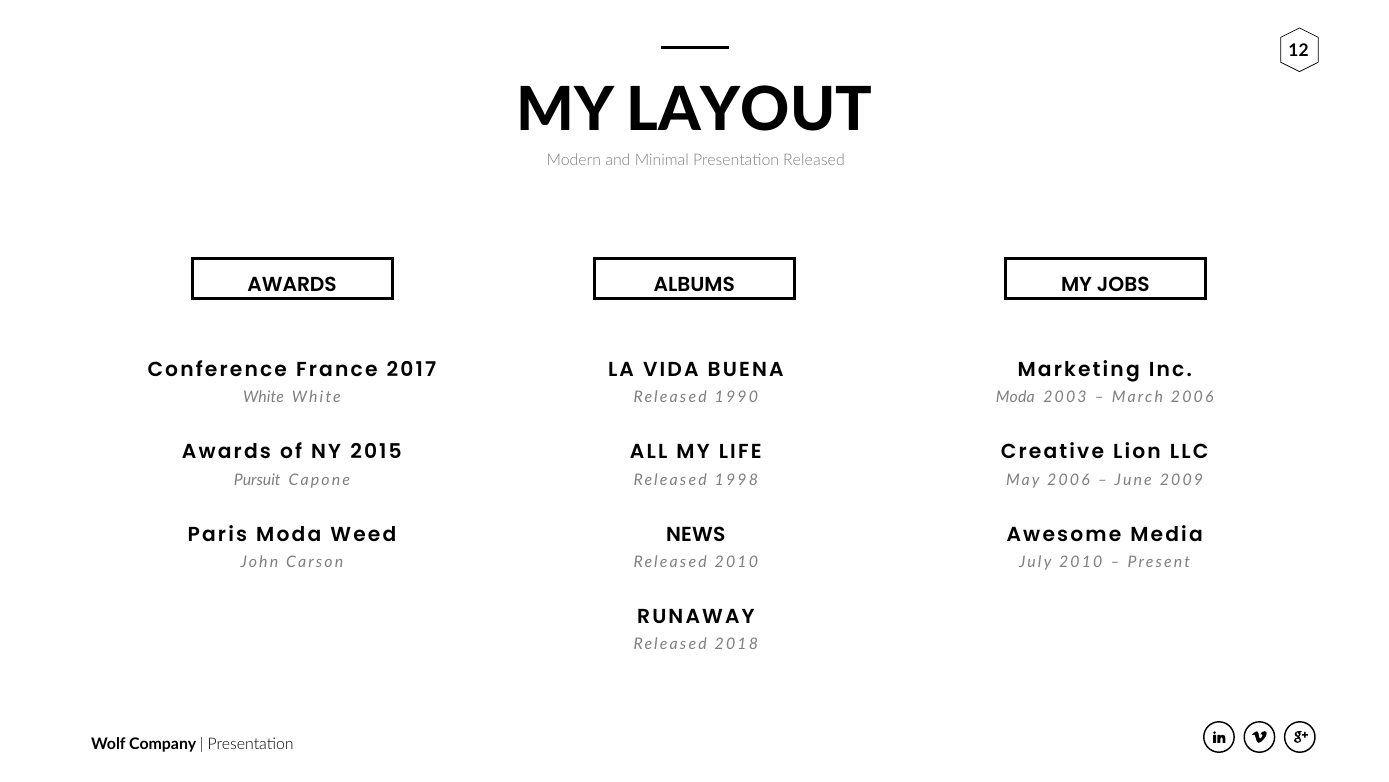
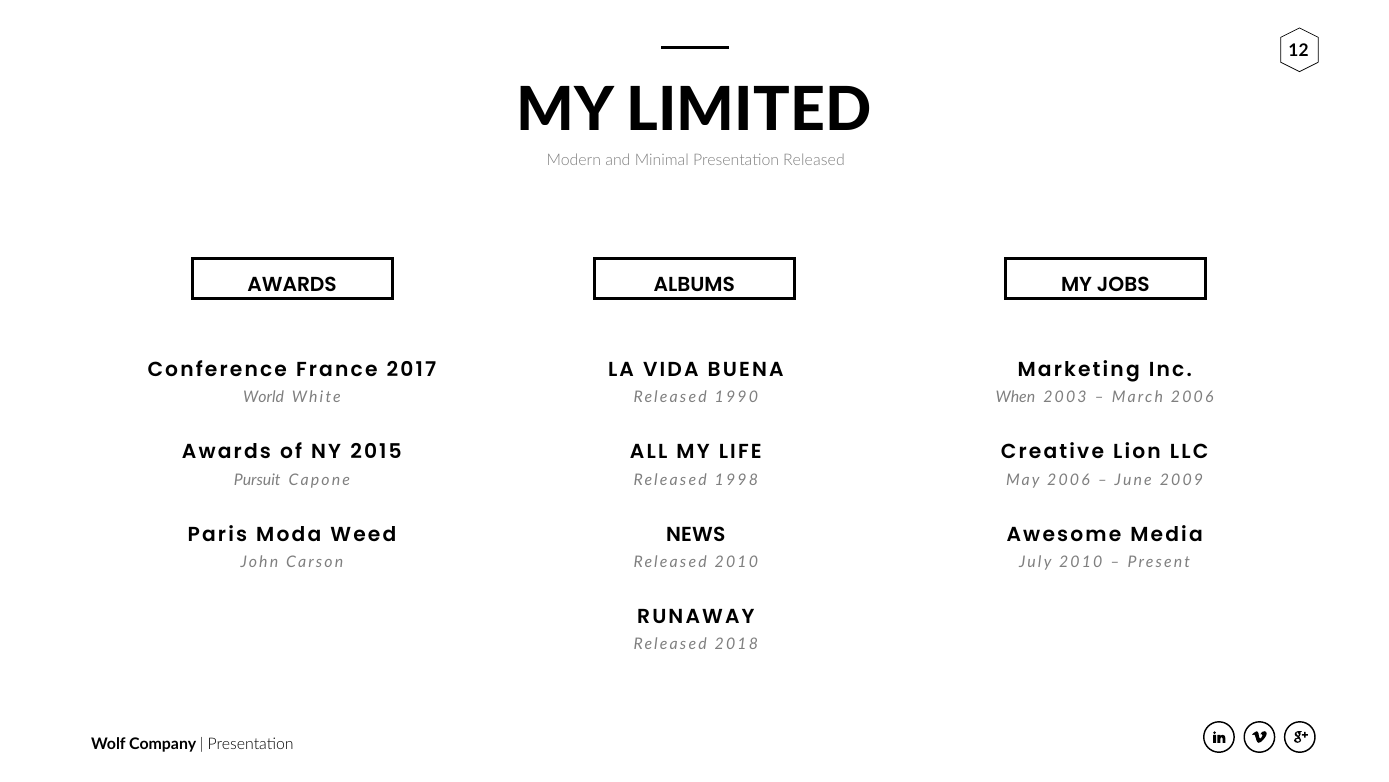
LAYOUT: LAYOUT -> LIMITED
White at (264, 397): White -> World
Moda at (1015, 397): Moda -> When
